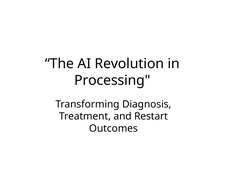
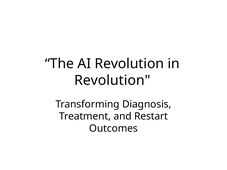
Processing at (112, 80): Processing -> Revolution
